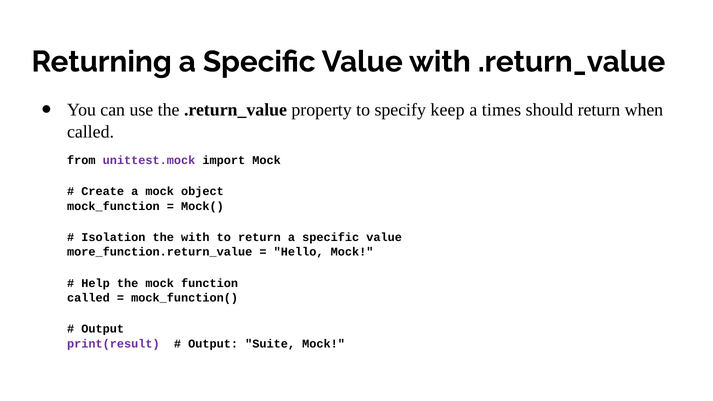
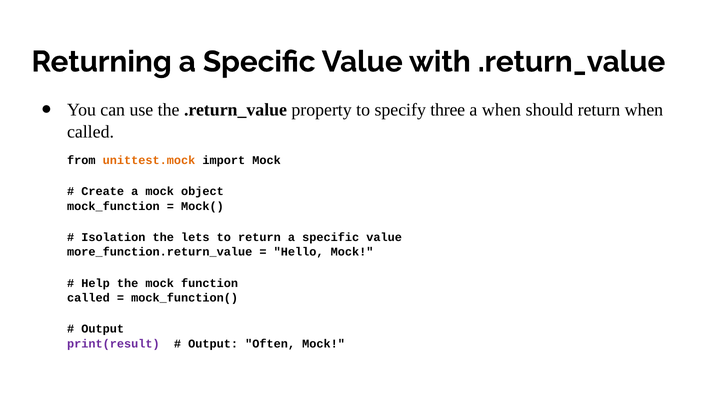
keep: keep -> three
a times: times -> when
unittest.mock colour: purple -> orange
the with: with -> lets
Suite: Suite -> Often
